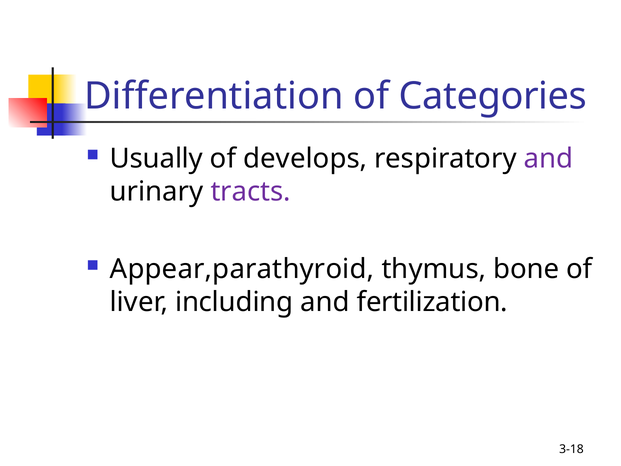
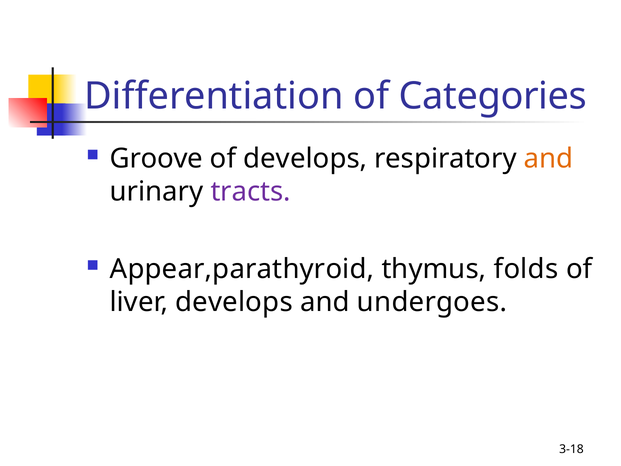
Usually: Usually -> Groove
and at (549, 159) colour: purple -> orange
bone: bone -> folds
liver including: including -> develops
fertilization: fertilization -> undergoes
